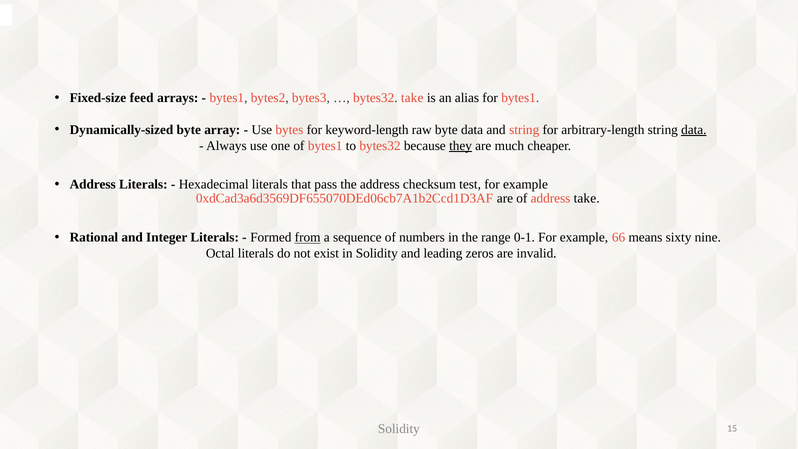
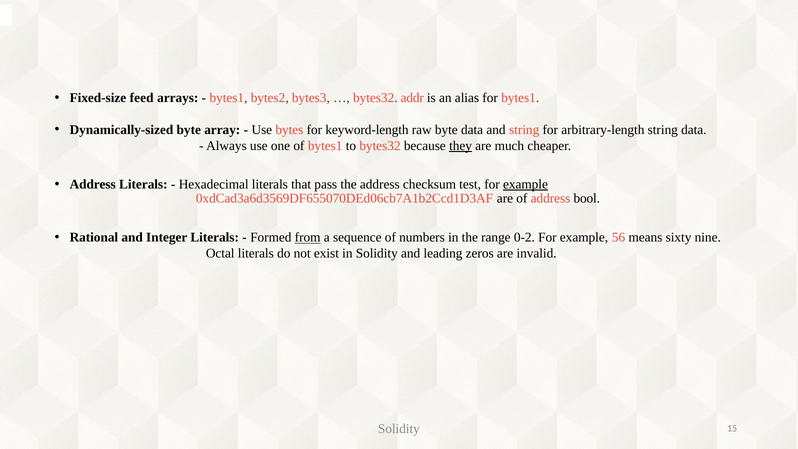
bytes32 take: take -> addr
data at (694, 130) underline: present -> none
example at (525, 184) underline: none -> present
address take: take -> bool
0-1: 0-1 -> 0-2
66: 66 -> 56
